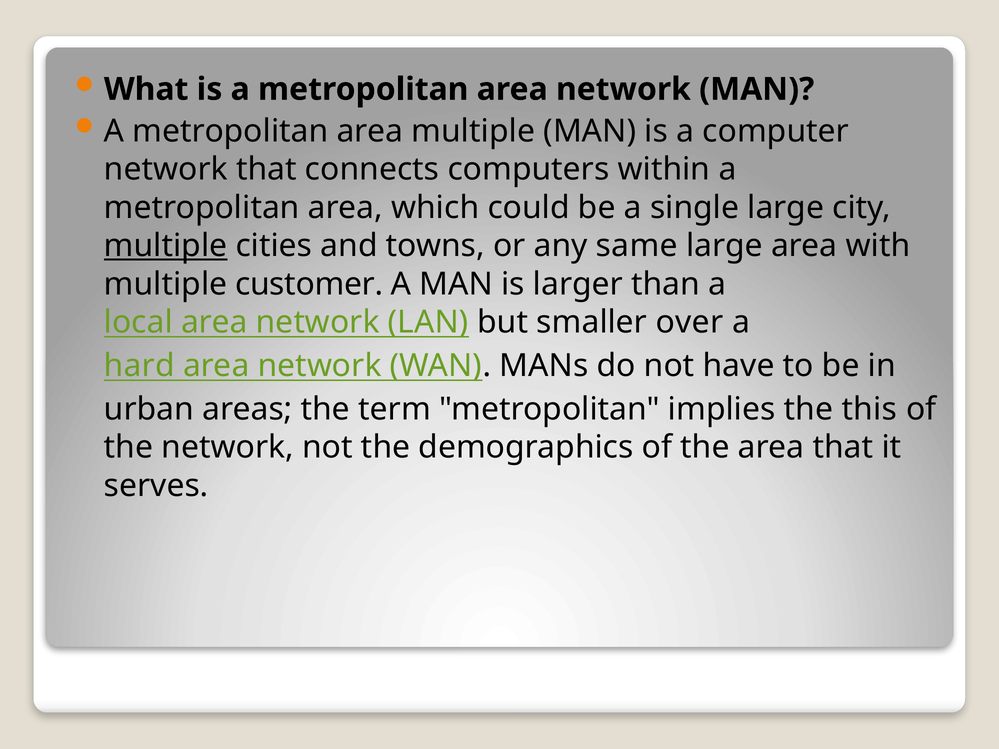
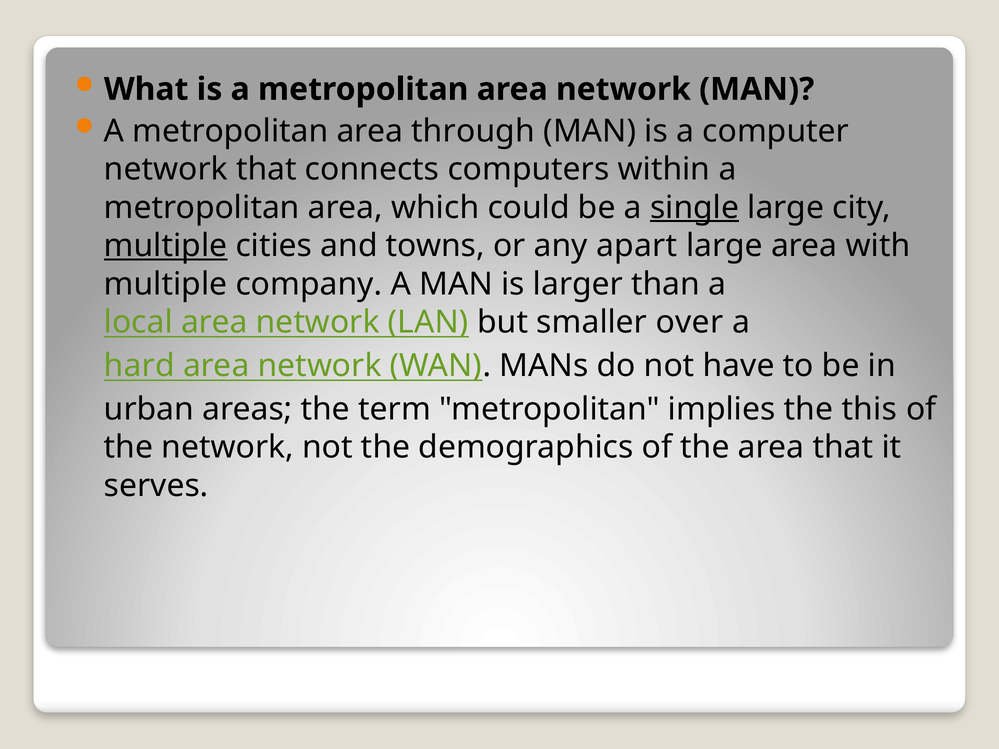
area multiple: multiple -> through
single underline: none -> present
same: same -> apart
customer: customer -> company
